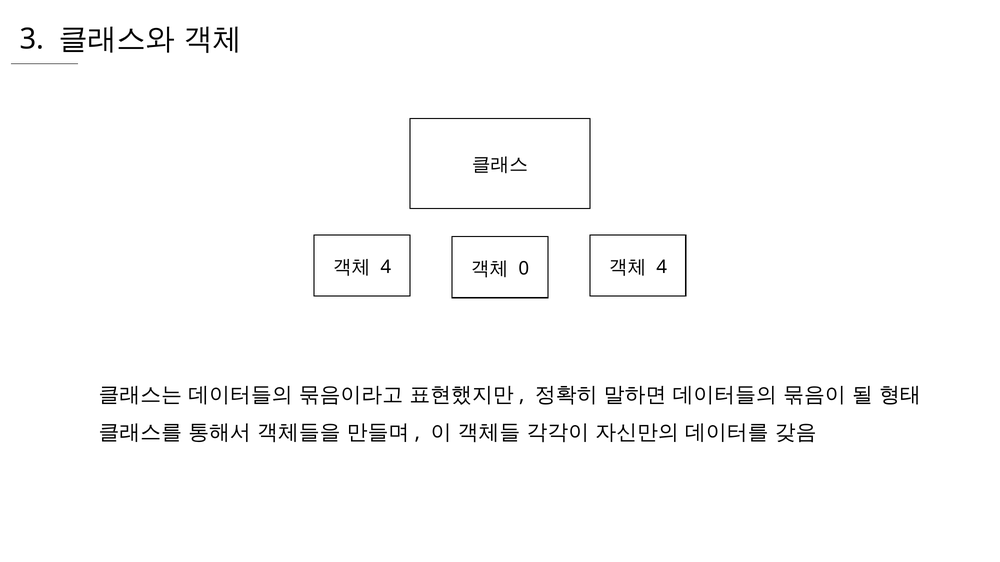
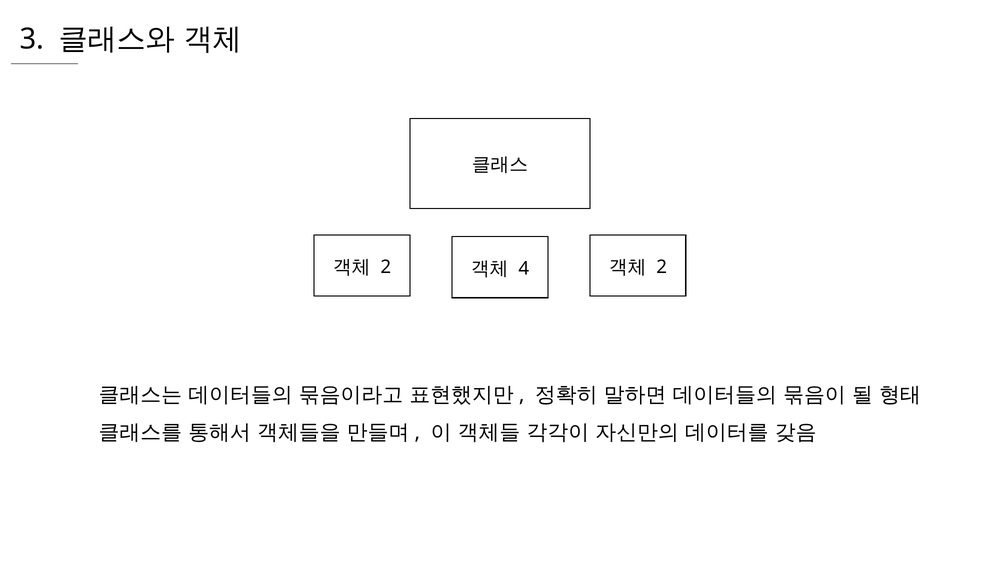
4 at (386, 267): 4 -> 2
4 at (662, 267): 4 -> 2
0: 0 -> 4
